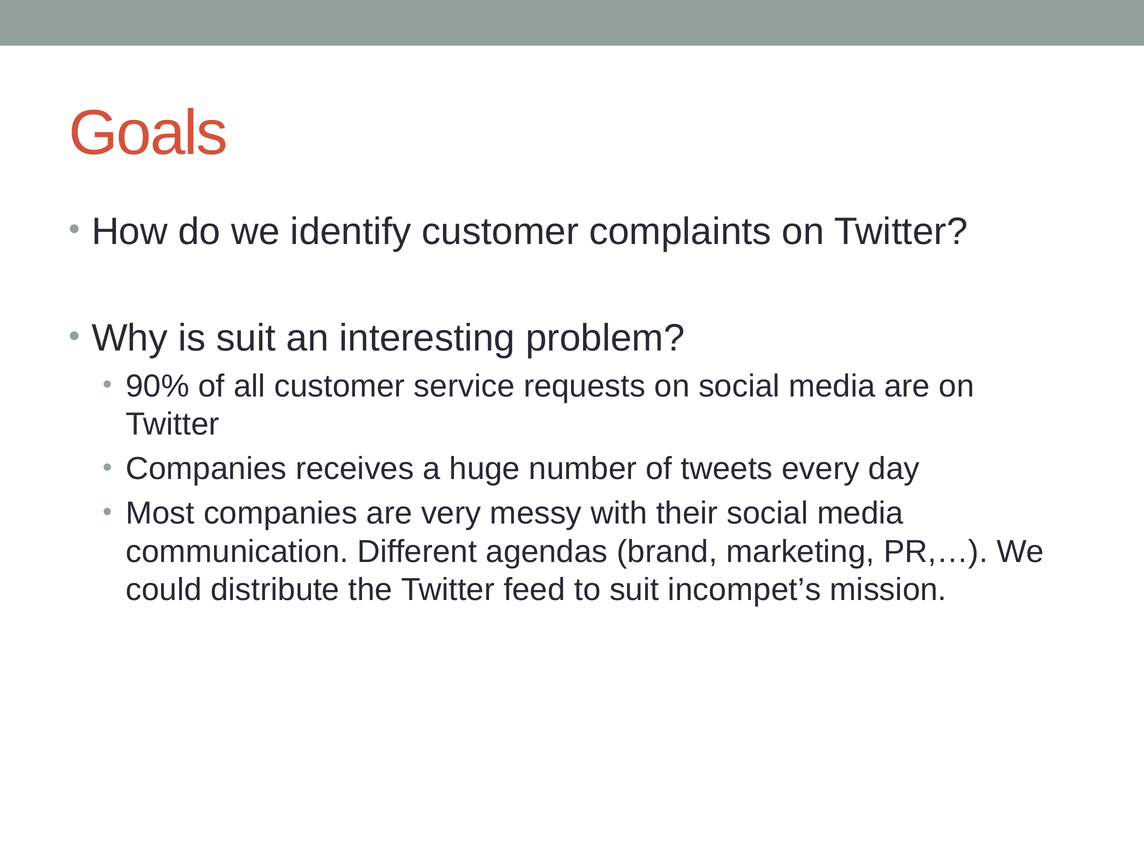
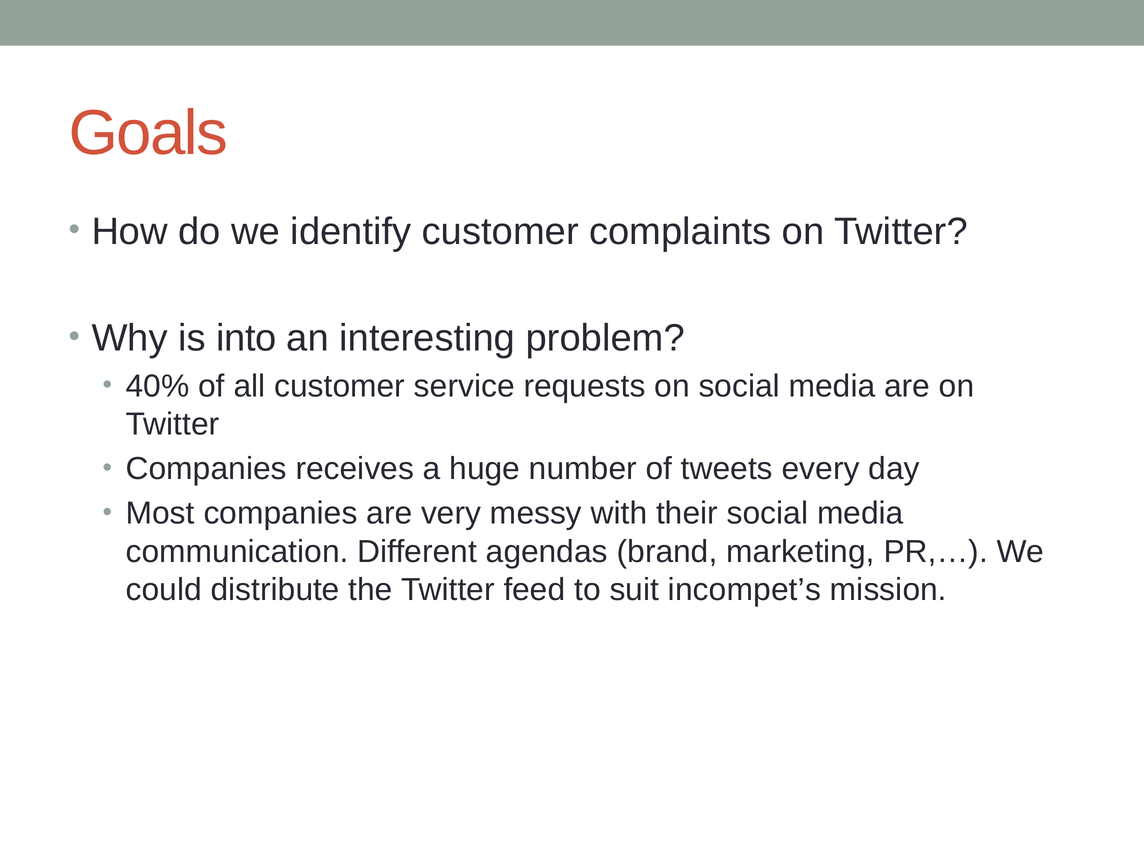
is suit: suit -> into
90%: 90% -> 40%
